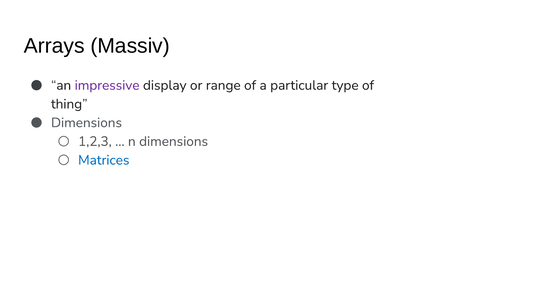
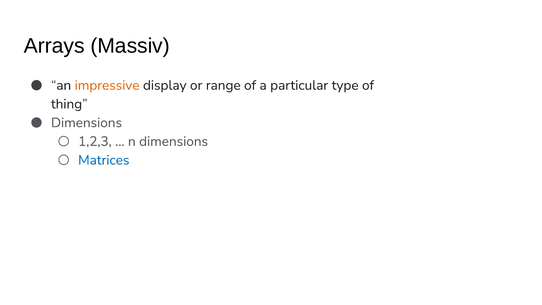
impressive colour: purple -> orange
